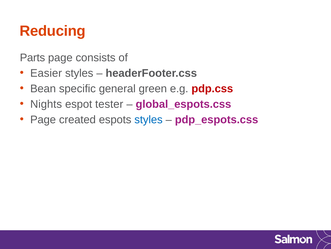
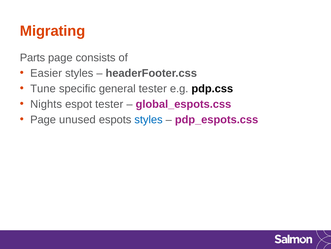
Reducing: Reducing -> Migrating
Bean: Bean -> Tune
general green: green -> tester
pdp.css colour: red -> black
created: created -> unused
